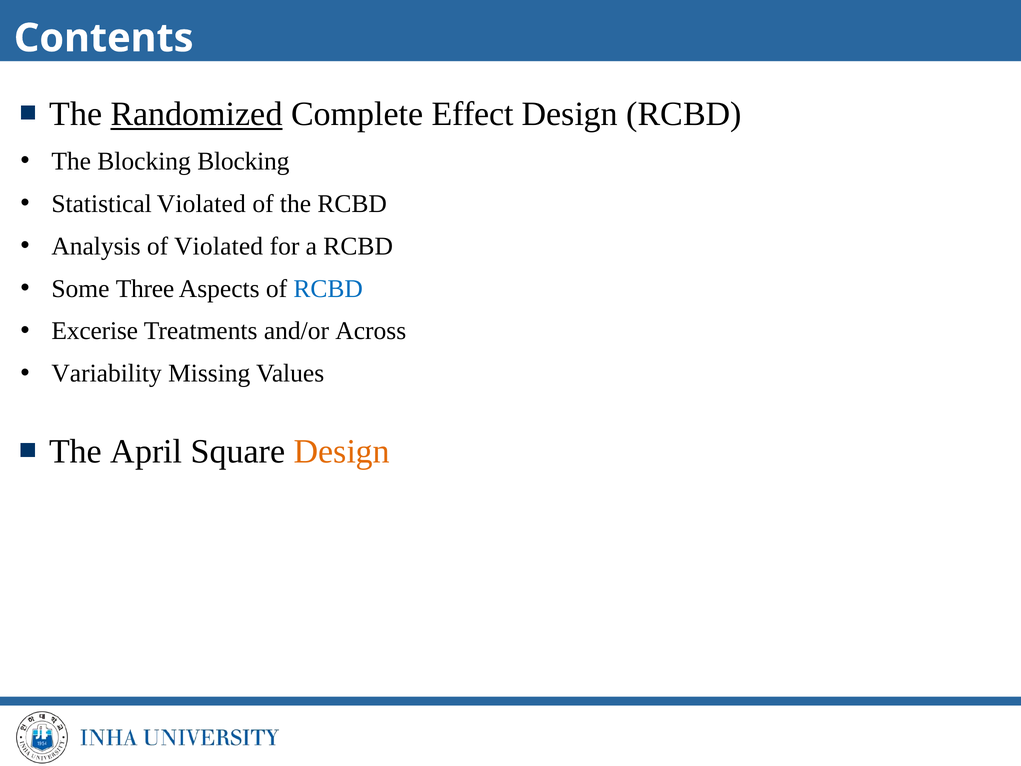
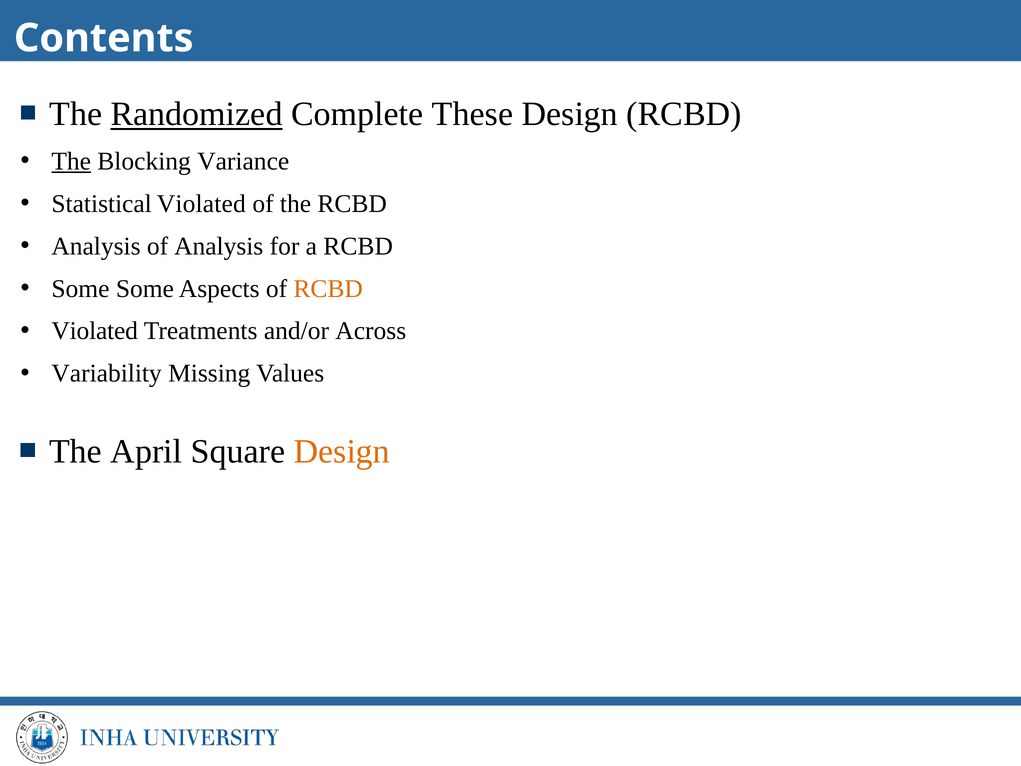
Effect: Effect -> These
The at (71, 161) underline: none -> present
Blocking Blocking: Blocking -> Variance
of Violated: Violated -> Analysis
Some Three: Three -> Some
RCBD at (328, 289) colour: blue -> orange
Excerise at (95, 331): Excerise -> Violated
